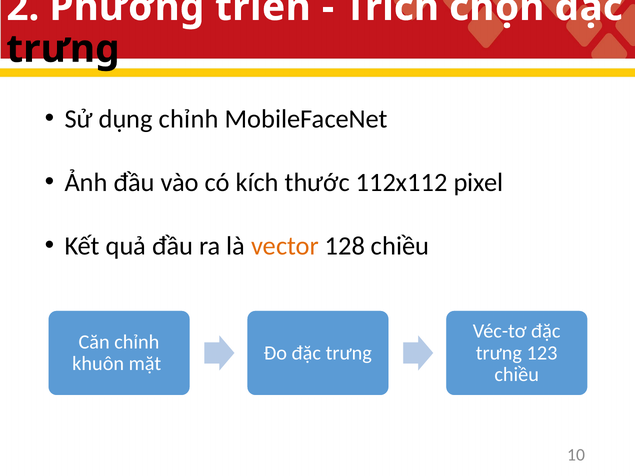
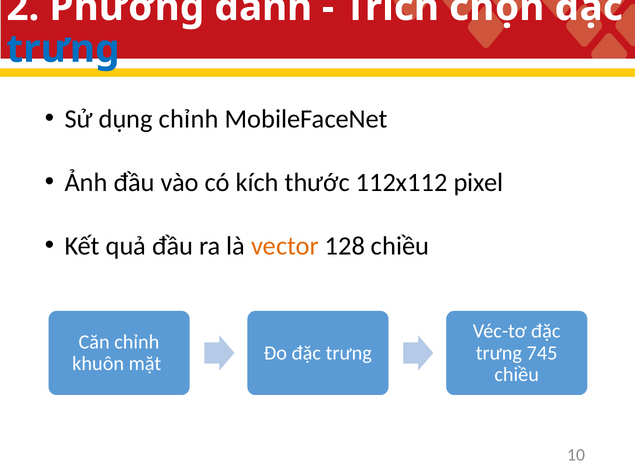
triển: triển -> đánh
trưng at (63, 49) colour: black -> blue
123: 123 -> 745
